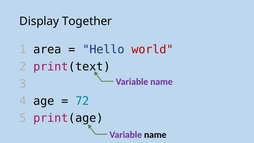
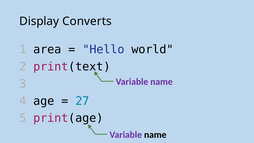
Together: Together -> Converts
world colour: red -> black
72: 72 -> 27
